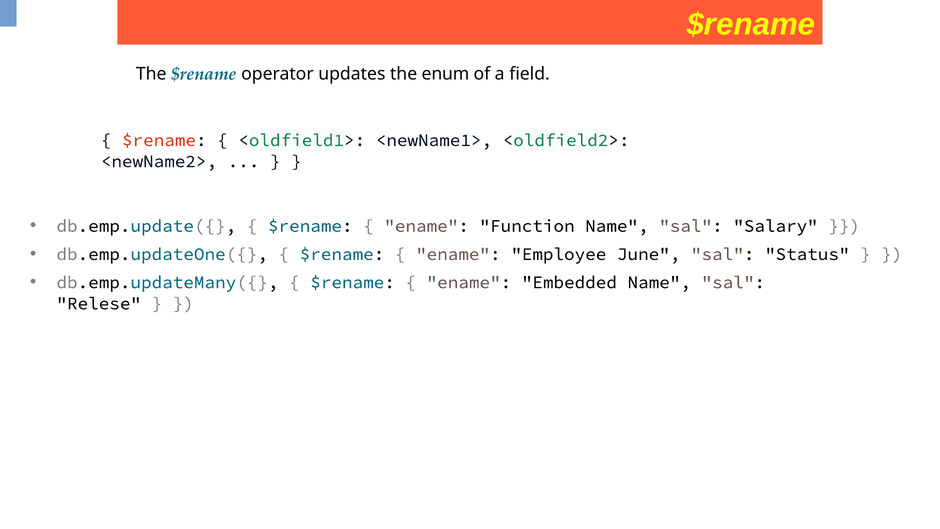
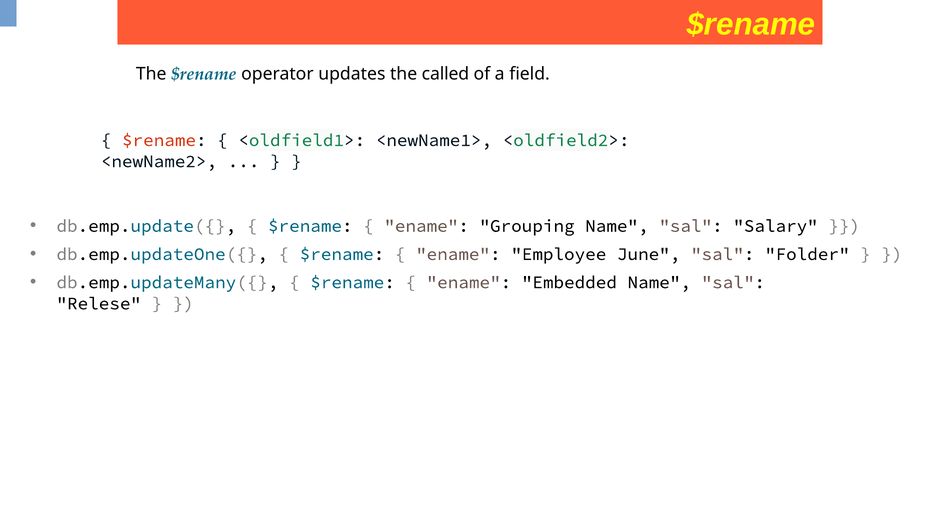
enum: enum -> called
Function: Function -> Grouping
Status: Status -> Folder
